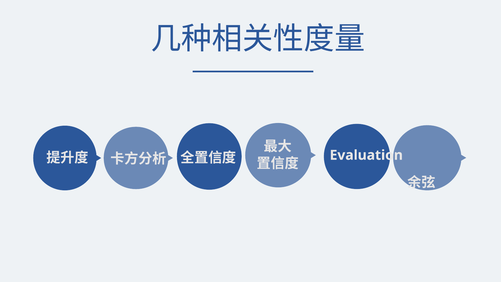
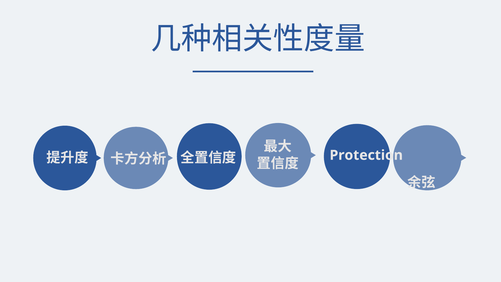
Evaluation: Evaluation -> Protection
